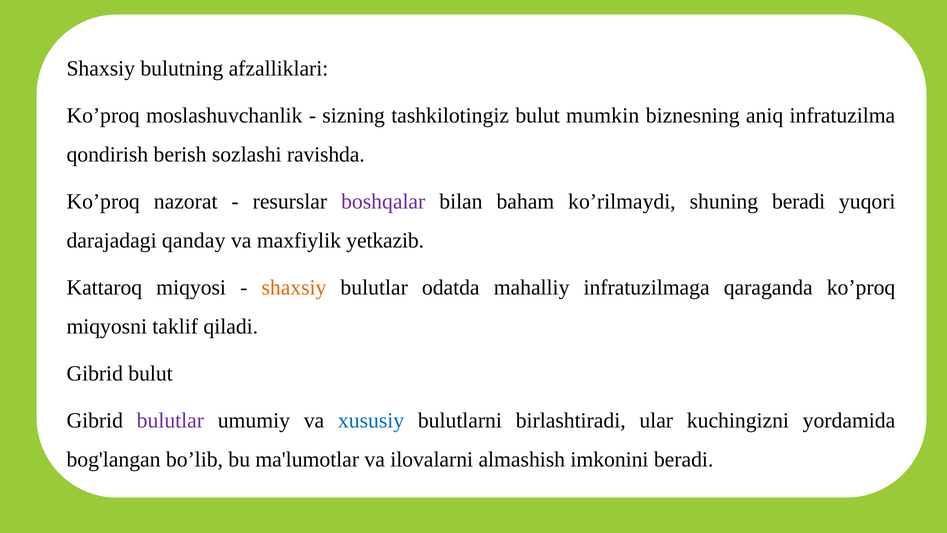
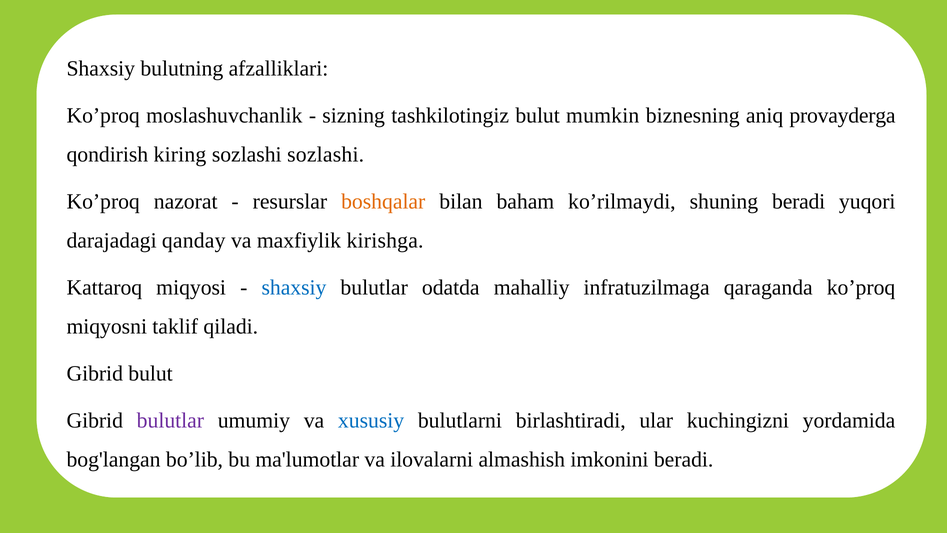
infratuzilma: infratuzilma -> provayderga
berish: berish -> kiring
sozlashi ravishda: ravishda -> sozlashi
boshqalar colour: purple -> orange
yetkazib: yetkazib -> kirishga
shaхsiy at (294, 287) colour: orange -> blue
